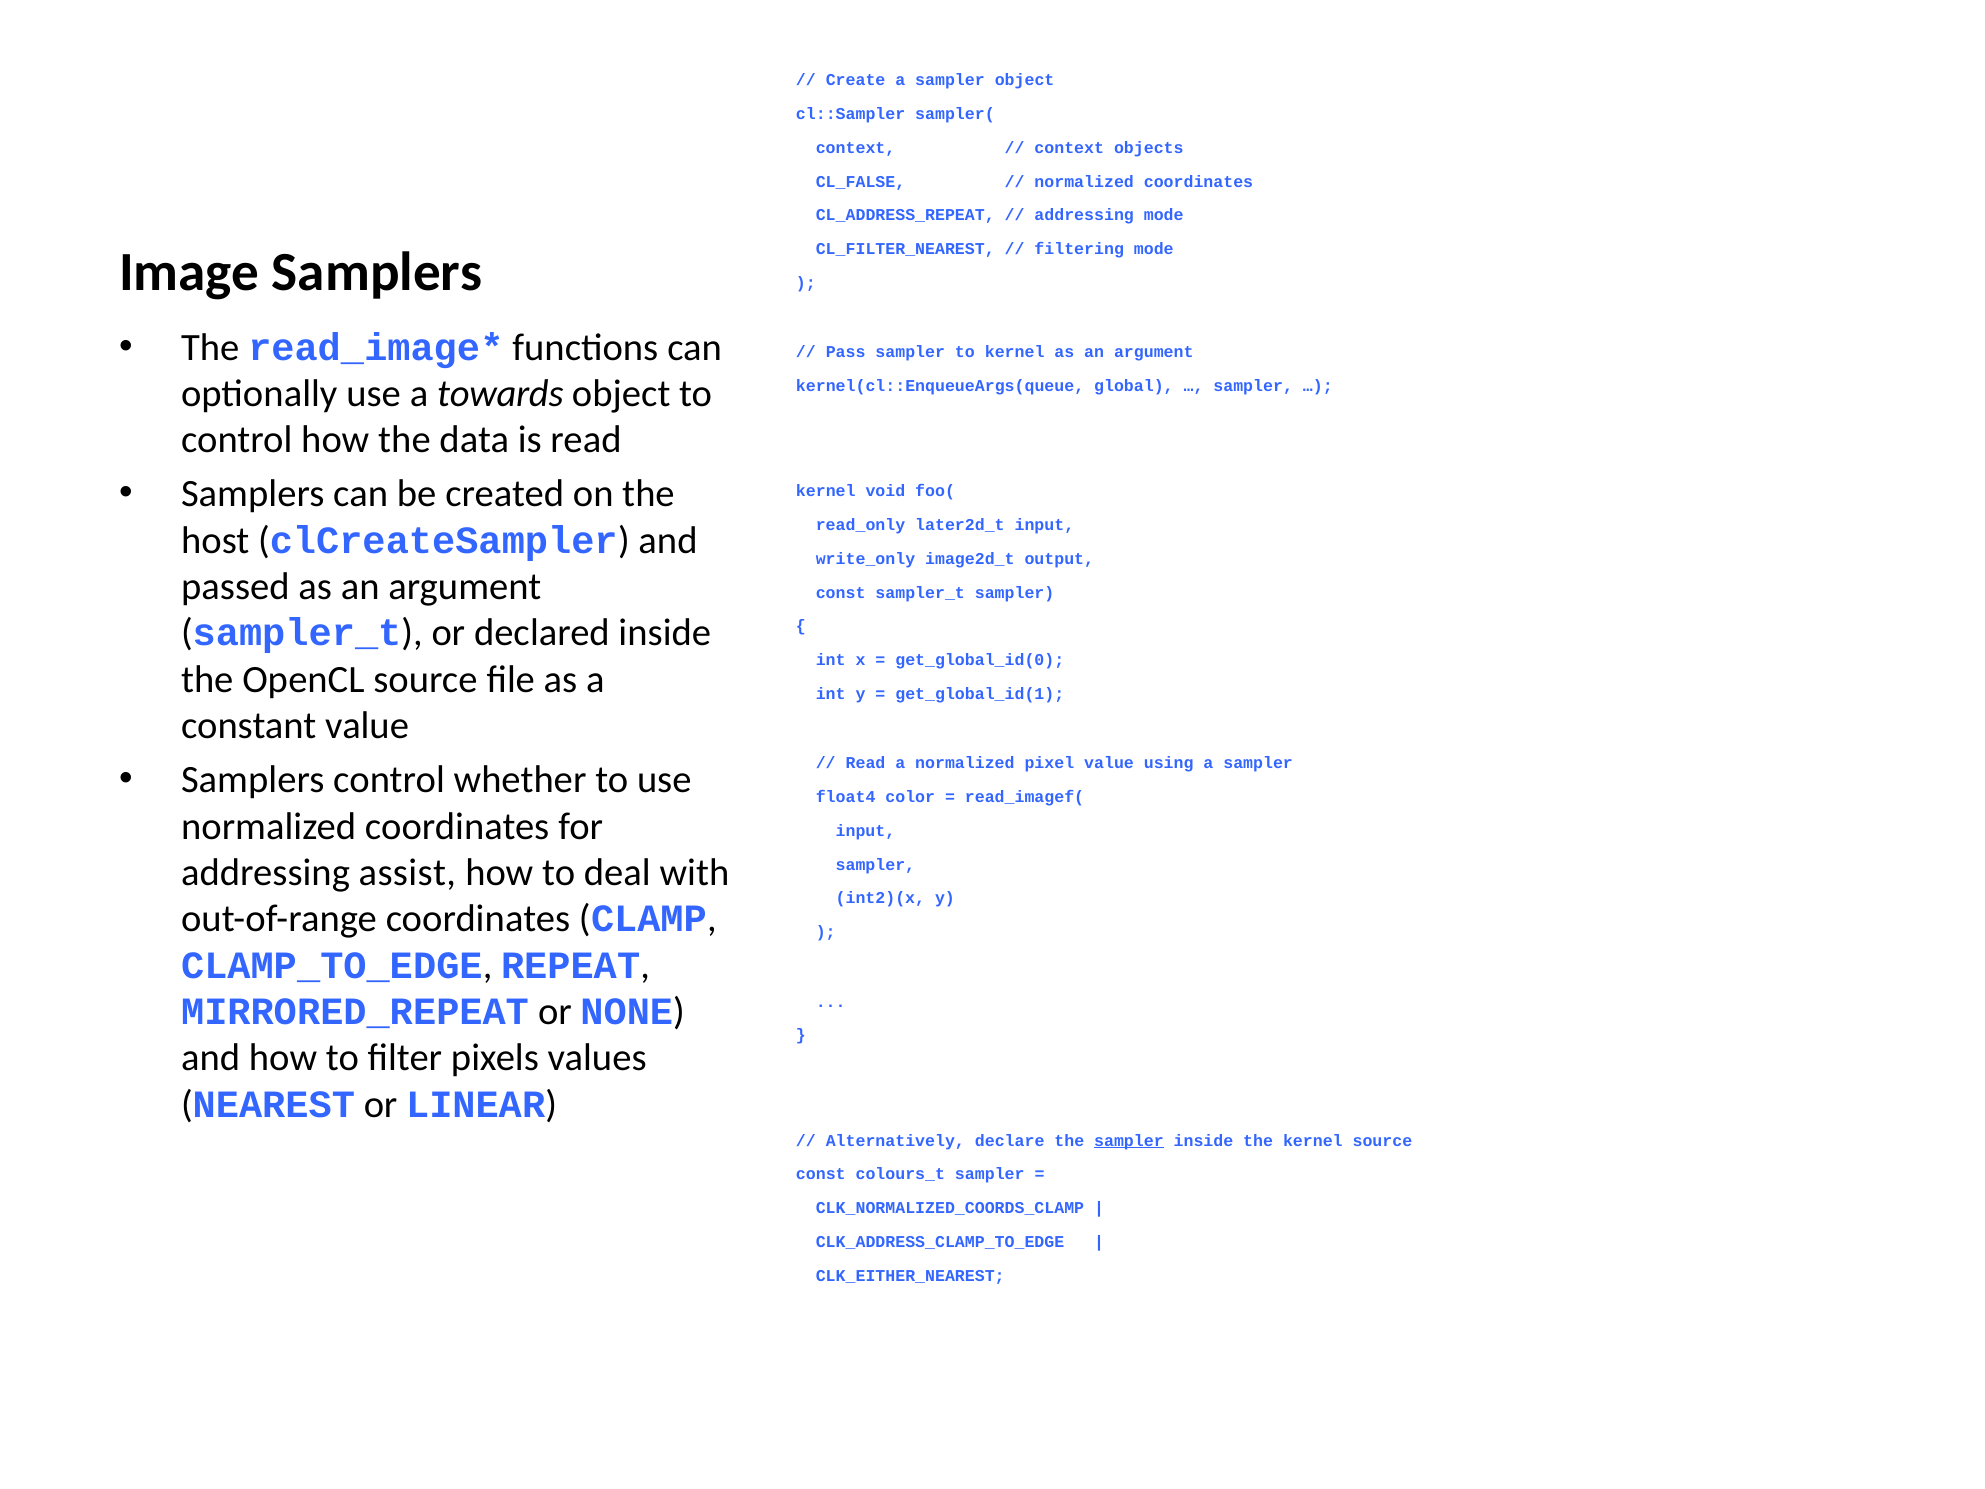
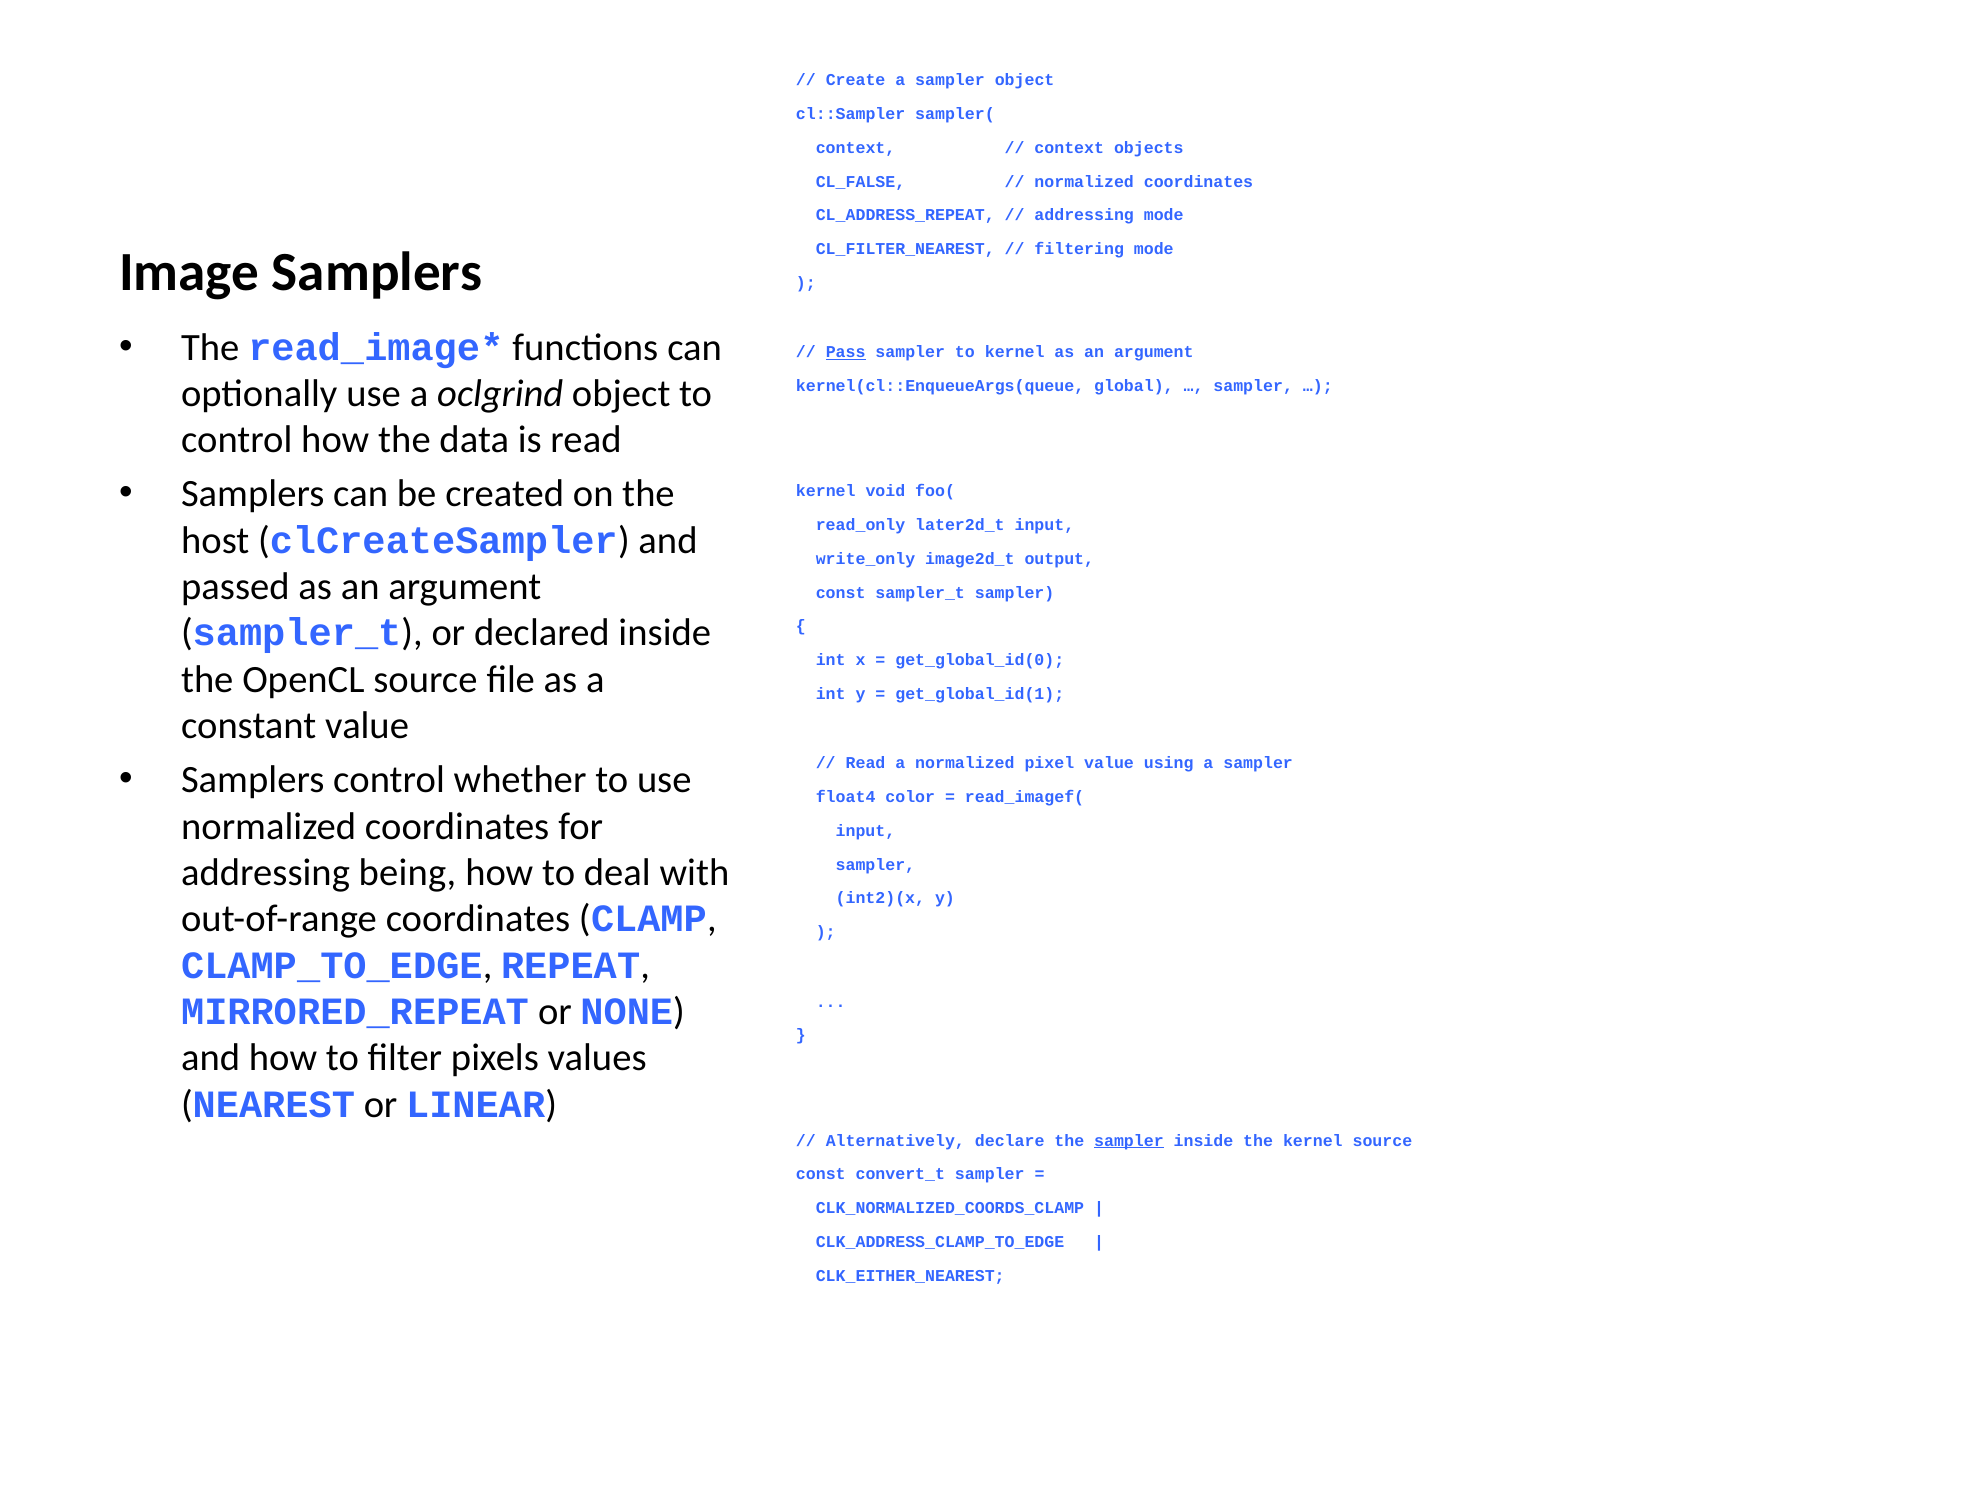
Pass underline: none -> present
towards: towards -> oclgrind
assist: assist -> being
colours_t: colours_t -> convert_t
